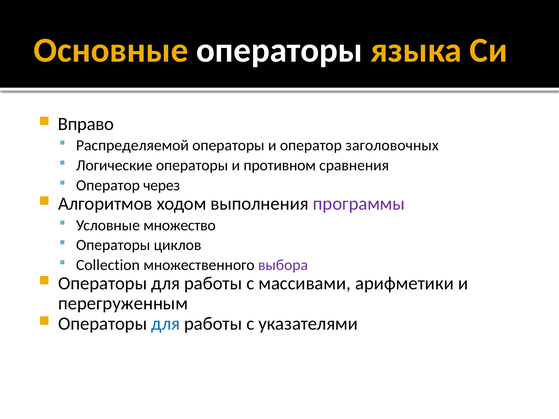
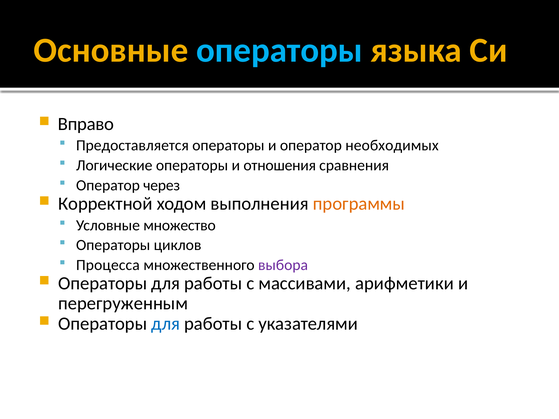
операторы at (279, 50) colour: white -> light blue
Распределяемой: Распределяемой -> Предоставляется
заголовочных: заголовочных -> необходимых
противном: противном -> отношения
Алгоритмов: Алгоритмов -> Корректной
программы colour: purple -> orange
Collection: Collection -> Процесса
